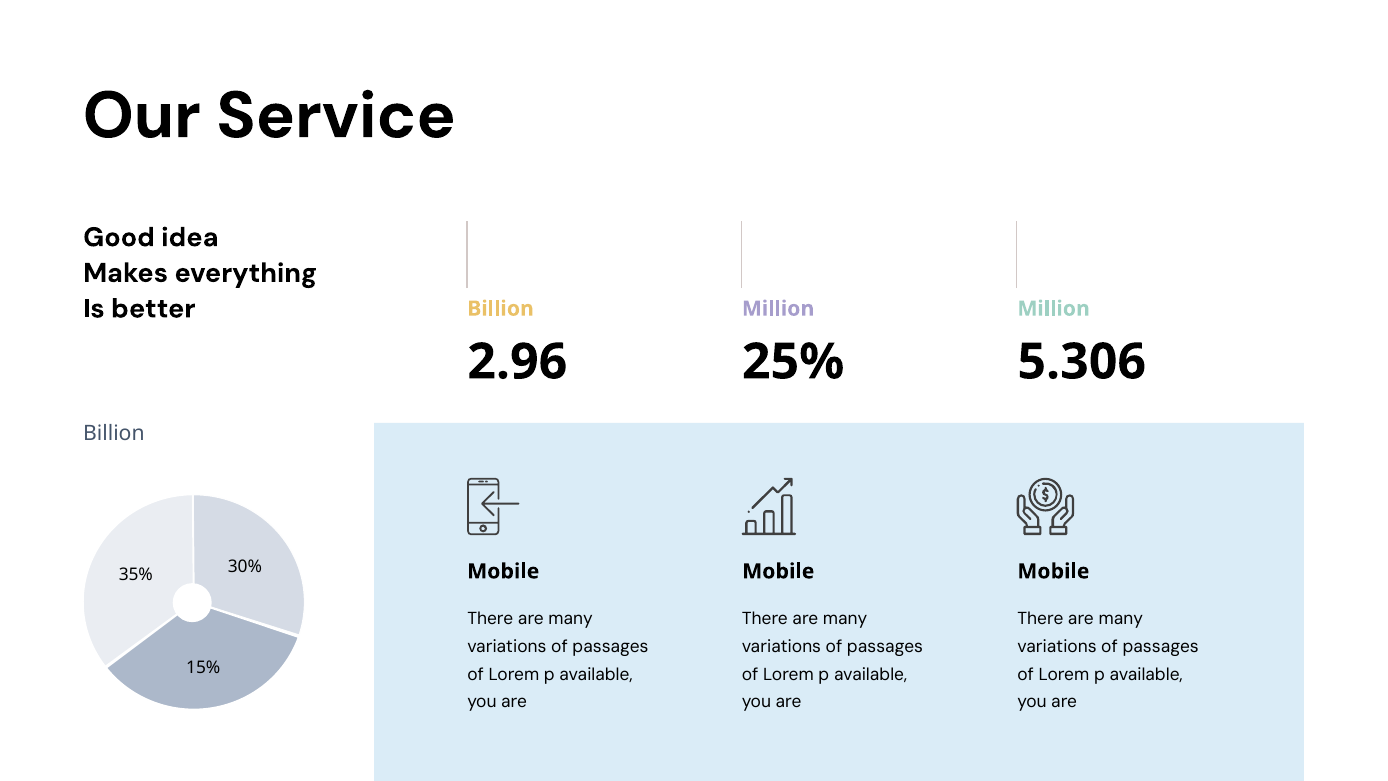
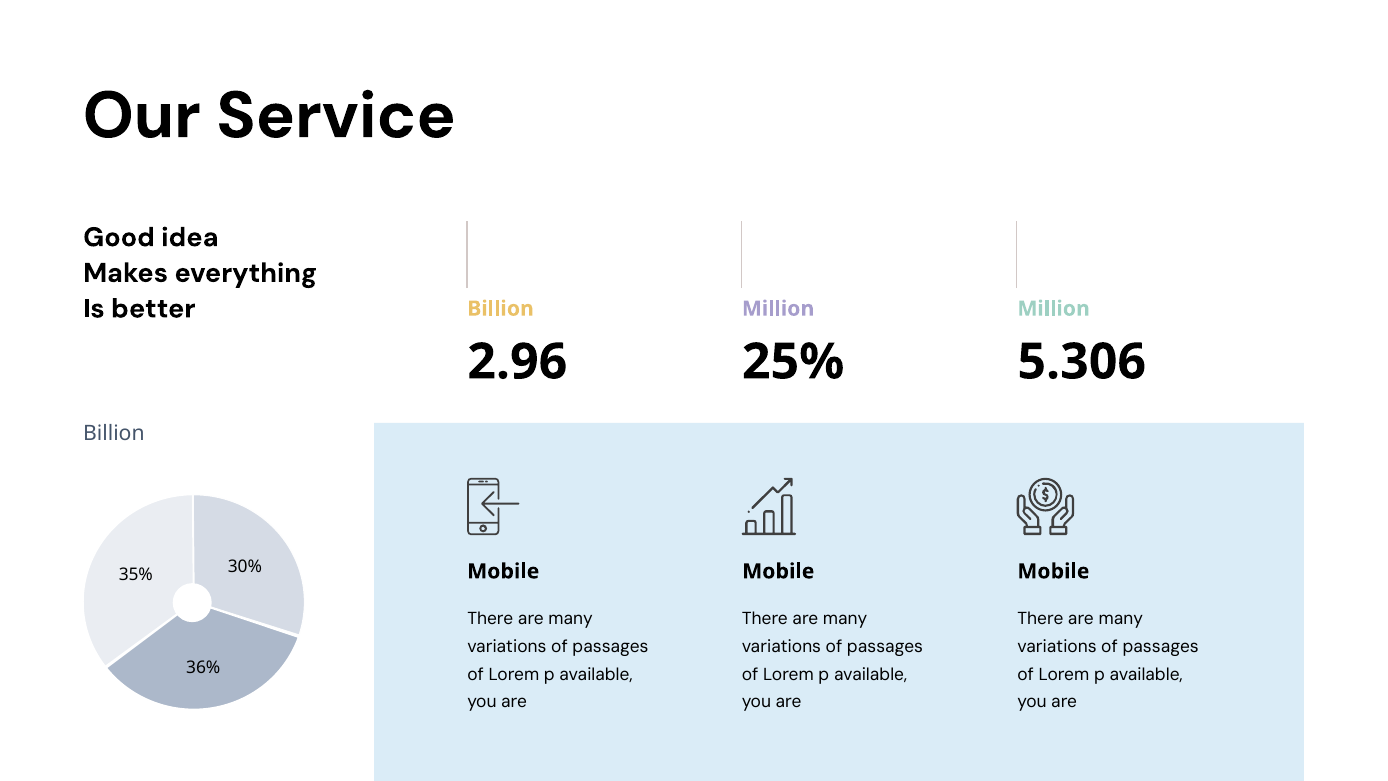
15%: 15% -> 36%
